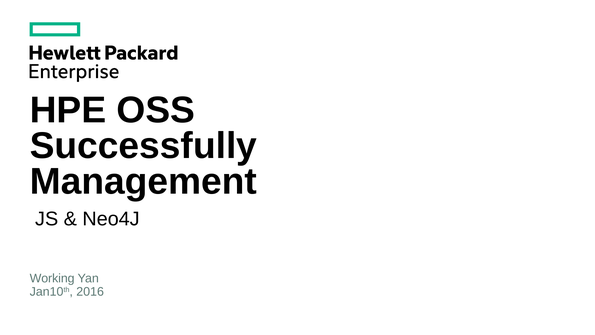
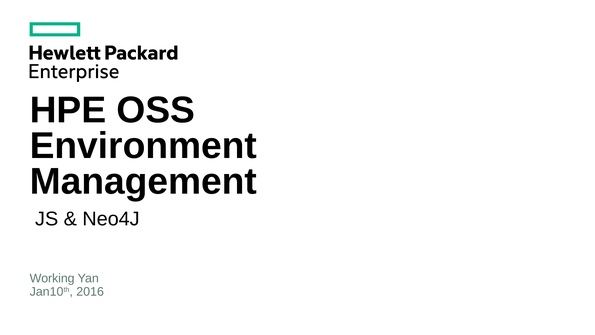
Successfully: Successfully -> Environment
